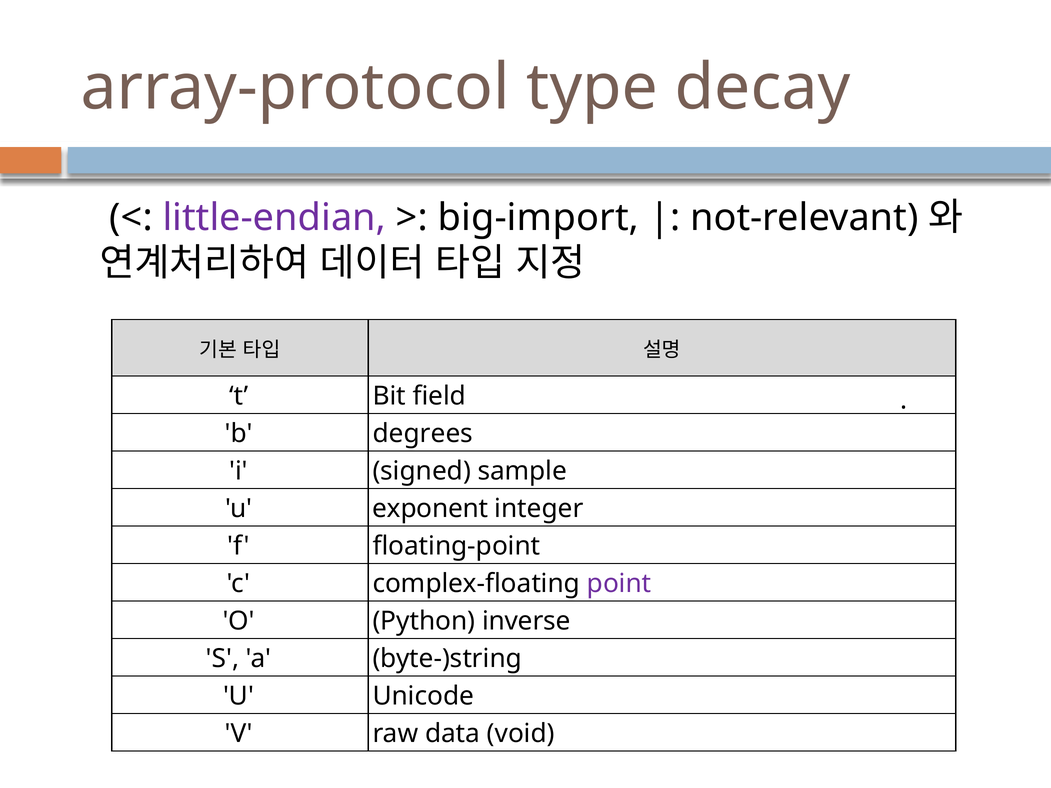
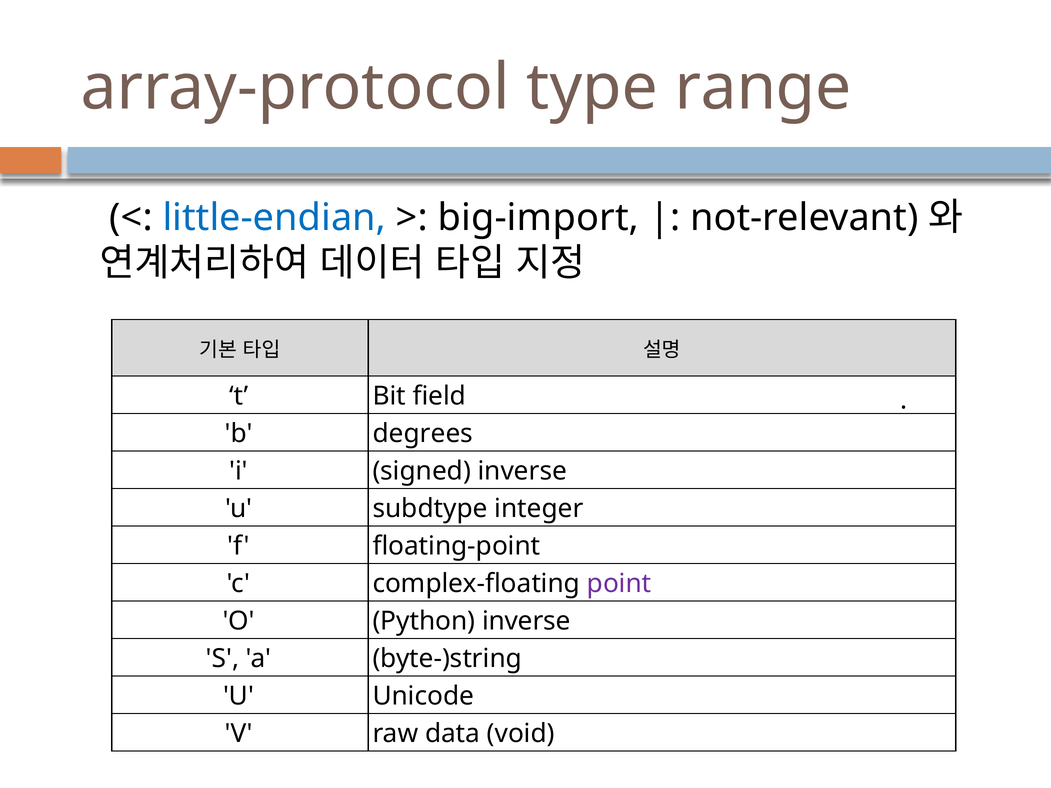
decay: decay -> range
little-endian colour: purple -> blue
signed sample: sample -> inverse
exponent: exponent -> subdtype
